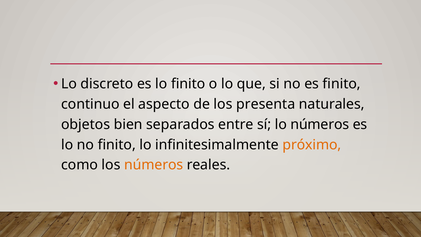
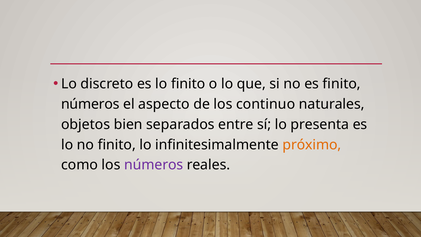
continuo at (90, 104): continuo -> números
presenta: presenta -> continuo
lo números: números -> presenta
números at (154, 165) colour: orange -> purple
